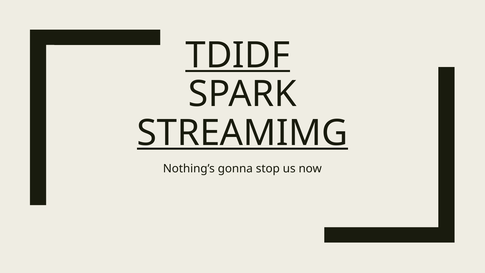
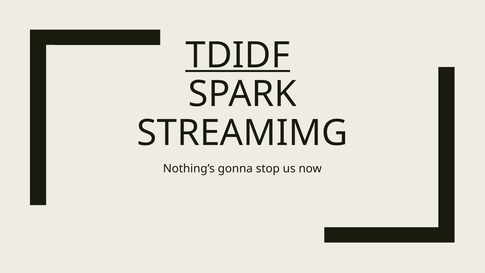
STREAMIMG underline: present -> none
